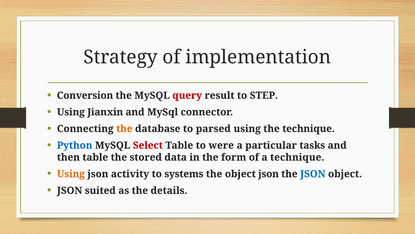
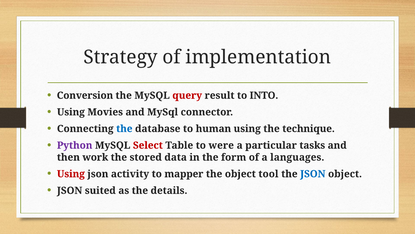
STEP: STEP -> INTO
Jianxin: Jianxin -> Movies
the at (124, 128) colour: orange -> blue
parsed: parsed -> human
Python colour: blue -> purple
then table: table -> work
a technique: technique -> languages
Using at (71, 174) colour: orange -> red
systems: systems -> mapper
object json: json -> tool
